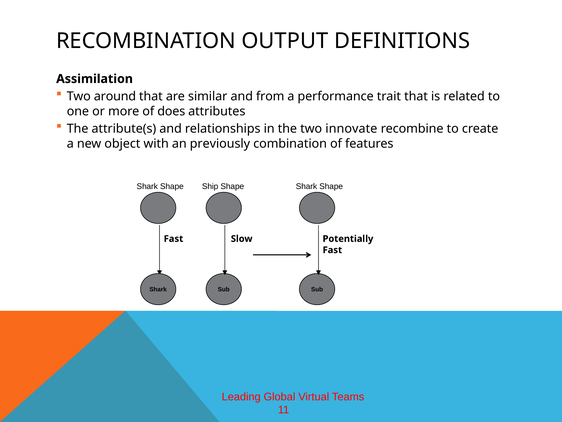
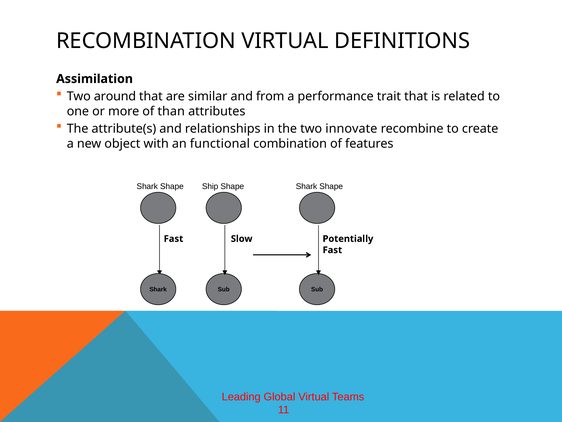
RECOMBINATION OUTPUT: OUTPUT -> VIRTUAL
does: does -> than
previously: previously -> functional
